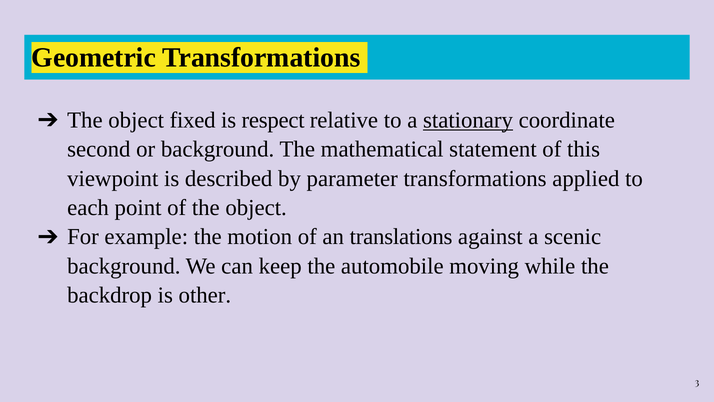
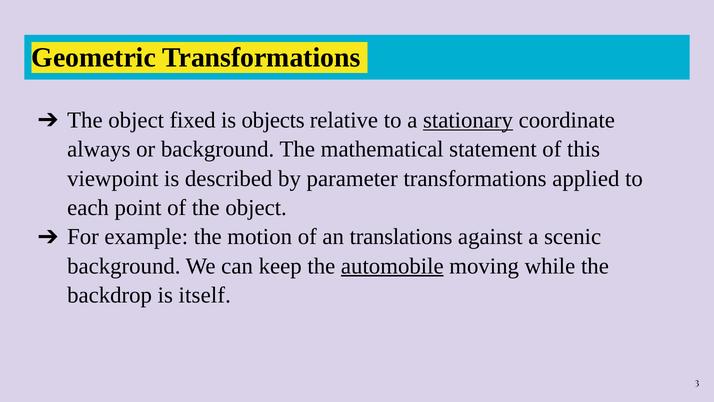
respect: respect -> objects
second: second -> always
automobile underline: none -> present
other: other -> itself
